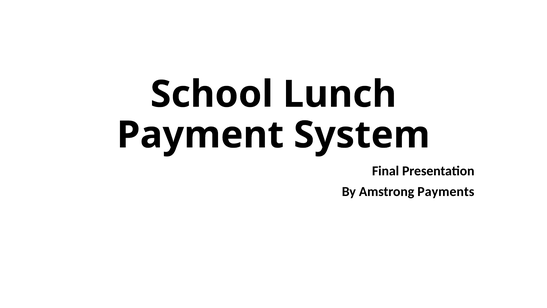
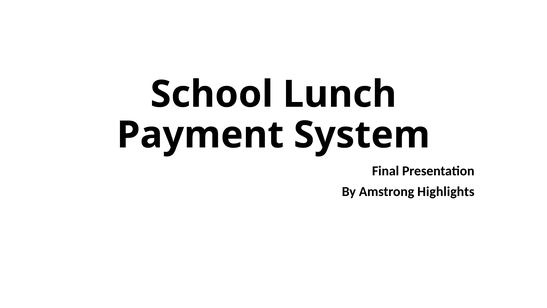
Payments: Payments -> Highlights
